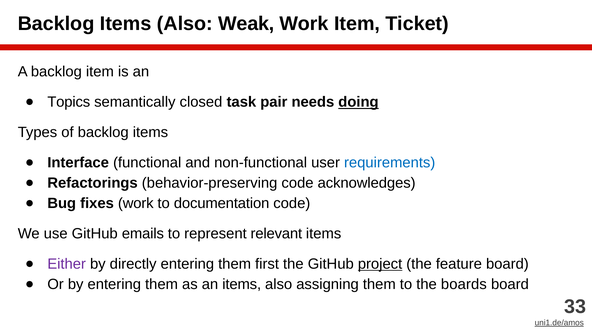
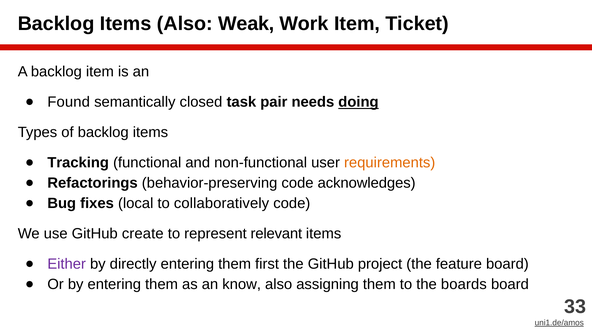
Topics: Topics -> Found
Interface: Interface -> Tracking
requirements colour: blue -> orange
fixes work: work -> local
documentation: documentation -> collaboratively
emails: emails -> create
project underline: present -> none
an items: items -> know
